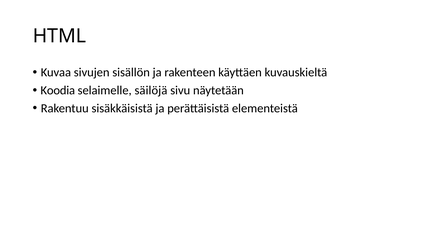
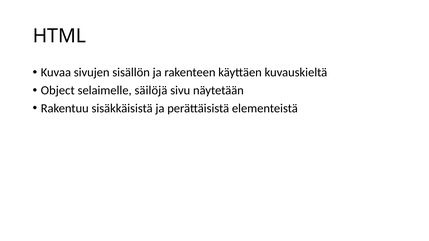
Koodia: Koodia -> Object
